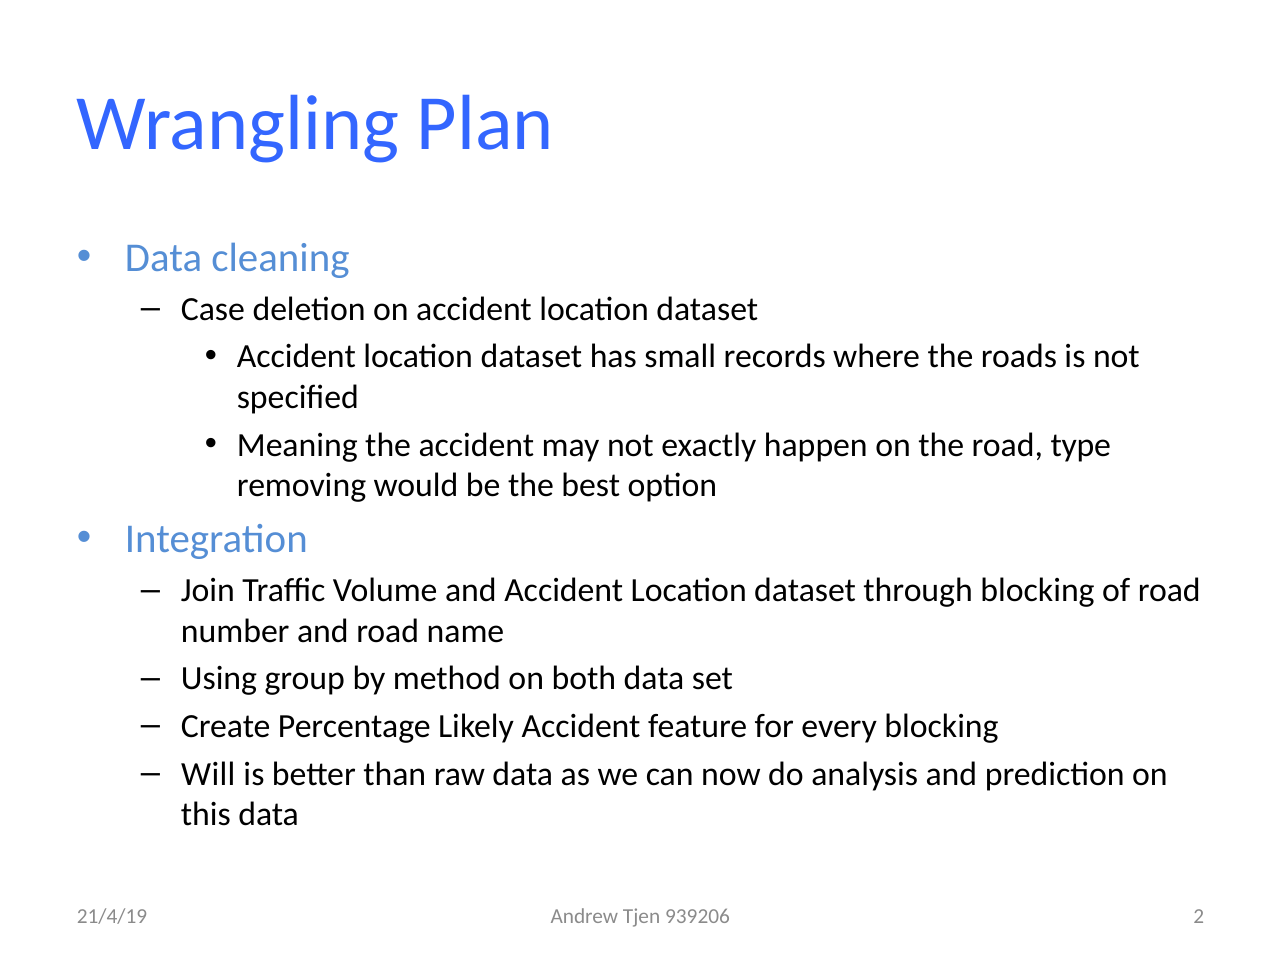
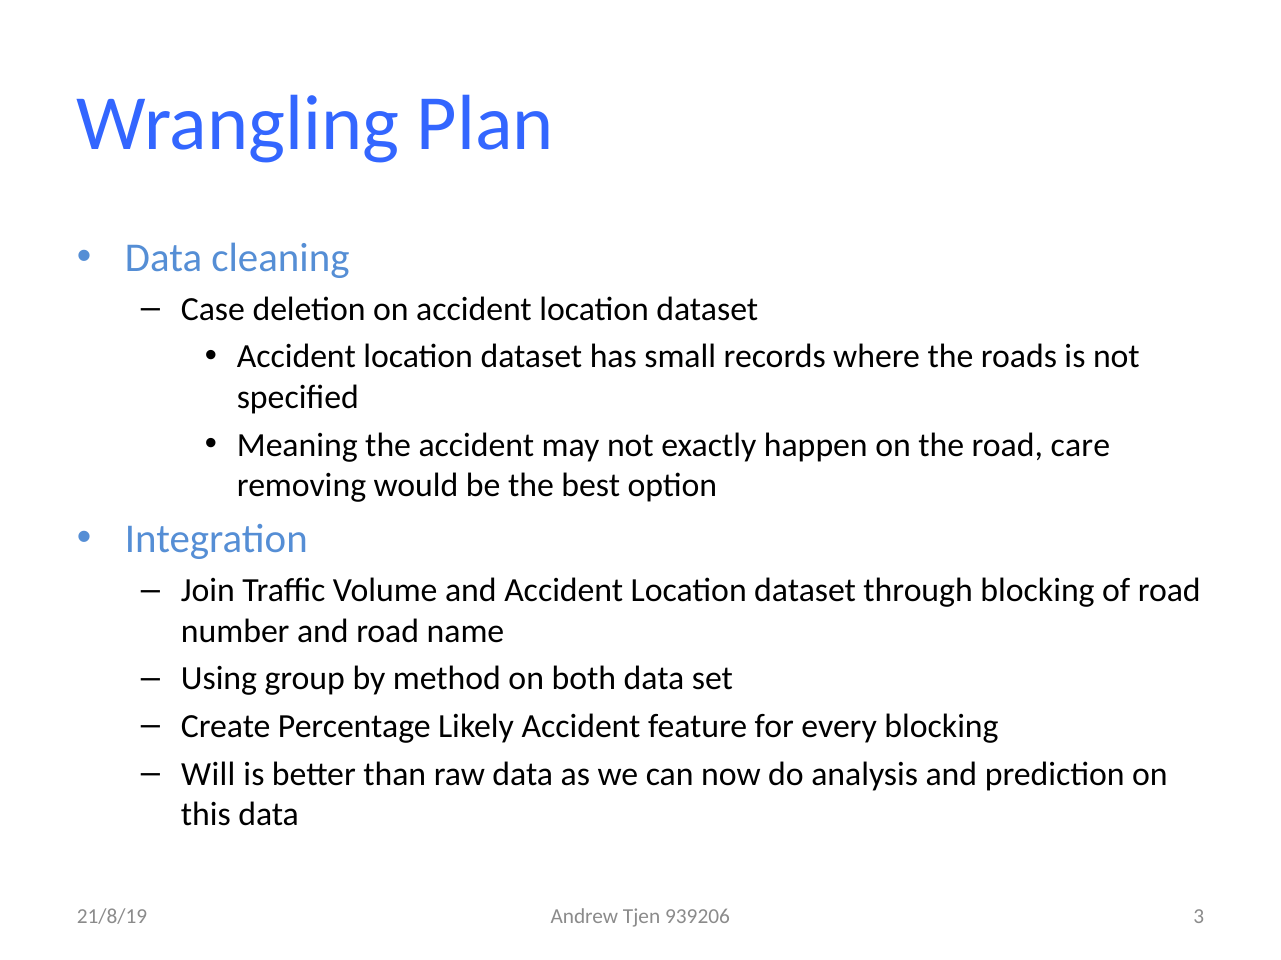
type: type -> care
2: 2 -> 3
21/4/19: 21/4/19 -> 21/8/19
